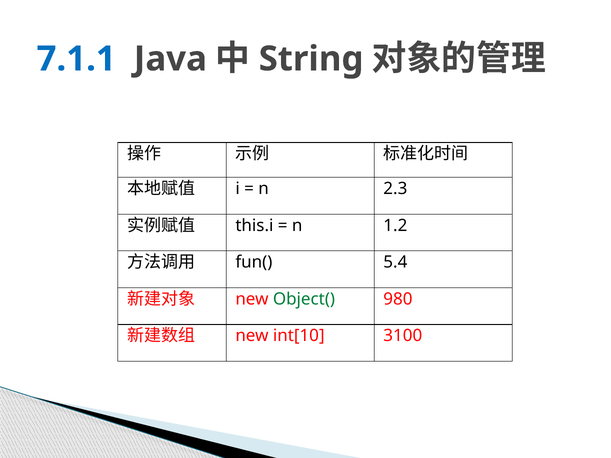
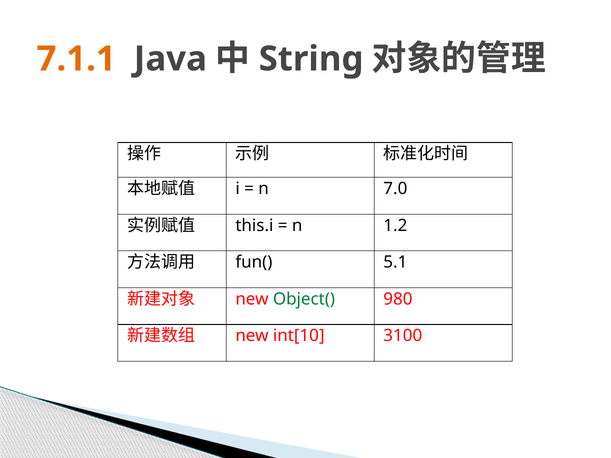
7.1.1 colour: blue -> orange
2.3: 2.3 -> 7.0
5.4: 5.4 -> 5.1
